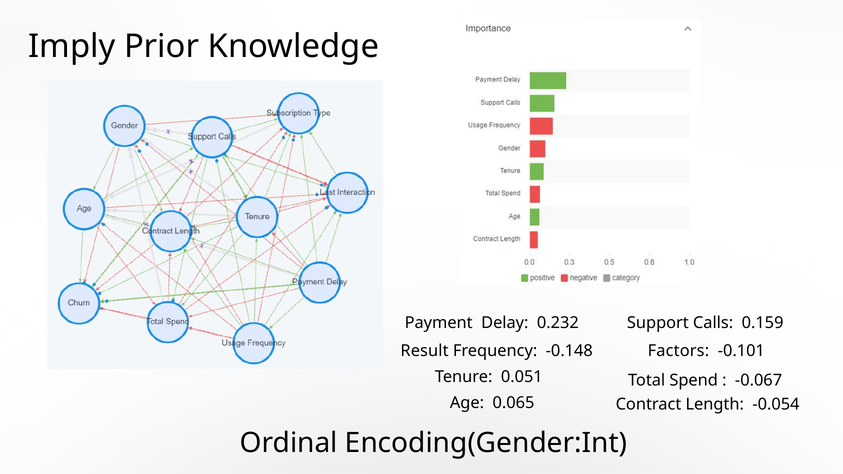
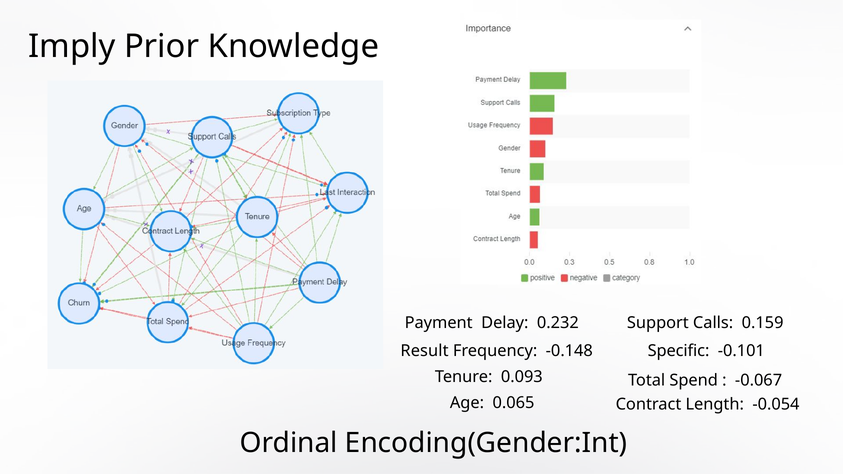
Factors: Factors -> Specific
0.051: 0.051 -> 0.093
